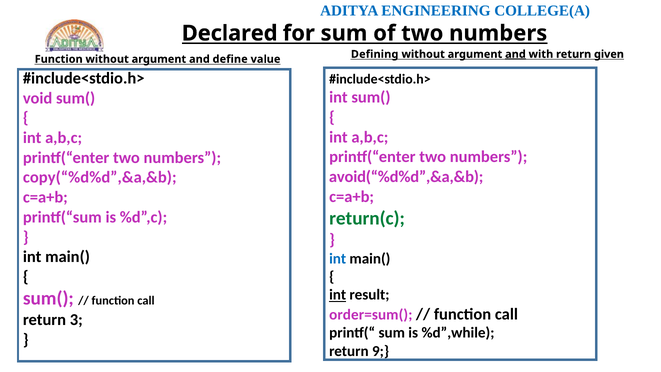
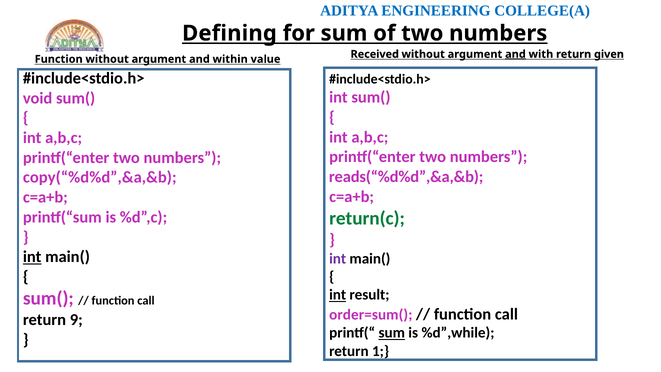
Declared: Declared -> Defining
Defining: Defining -> Received
define: define -> within
avoid(“%d%d”,&a,&b: avoid(“%d%d”,&a,&b -> reads(“%d%d”,&a,&b
int at (32, 257) underline: none -> present
int at (338, 258) colour: blue -> purple
3: 3 -> 9
sum at (392, 333) underline: none -> present
9: 9 -> 1
